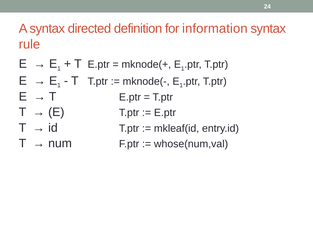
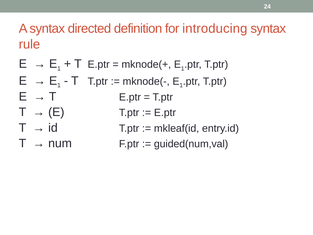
information: information -> introducing
whose(num,val: whose(num,val -> guided(num,val
